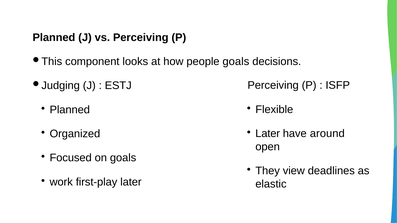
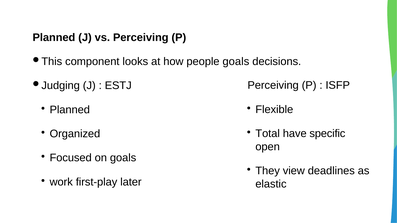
Later at (268, 134): Later -> Total
around: around -> specific
